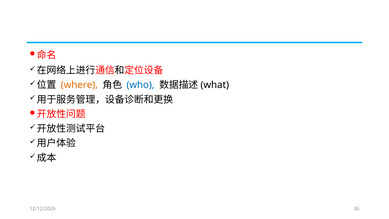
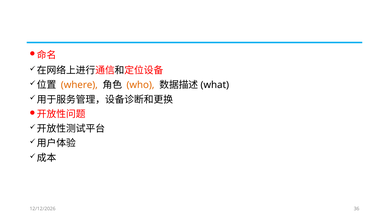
who colour: blue -> orange
